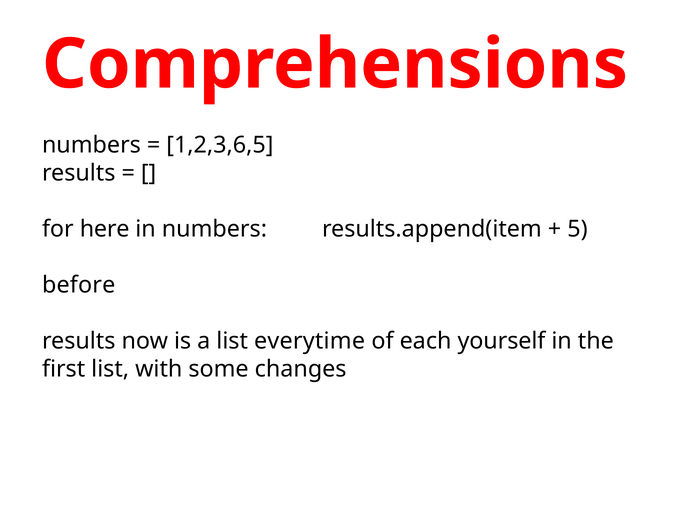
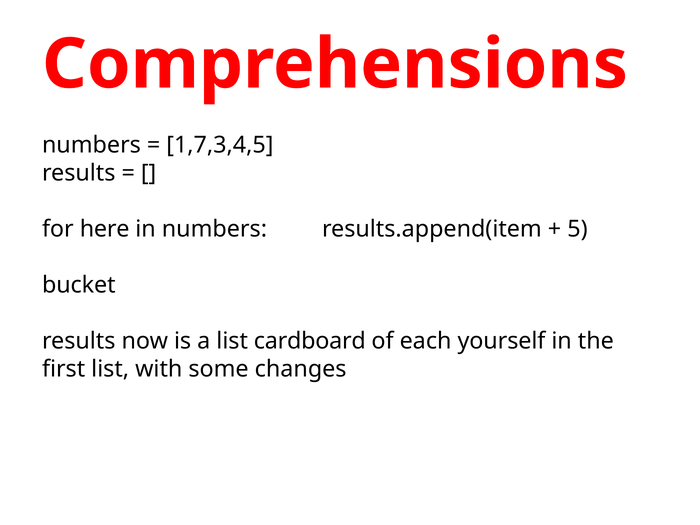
1,2,3,6,5: 1,2,3,6,5 -> 1,7,3,4,5
before: before -> bucket
everytime: everytime -> cardboard
